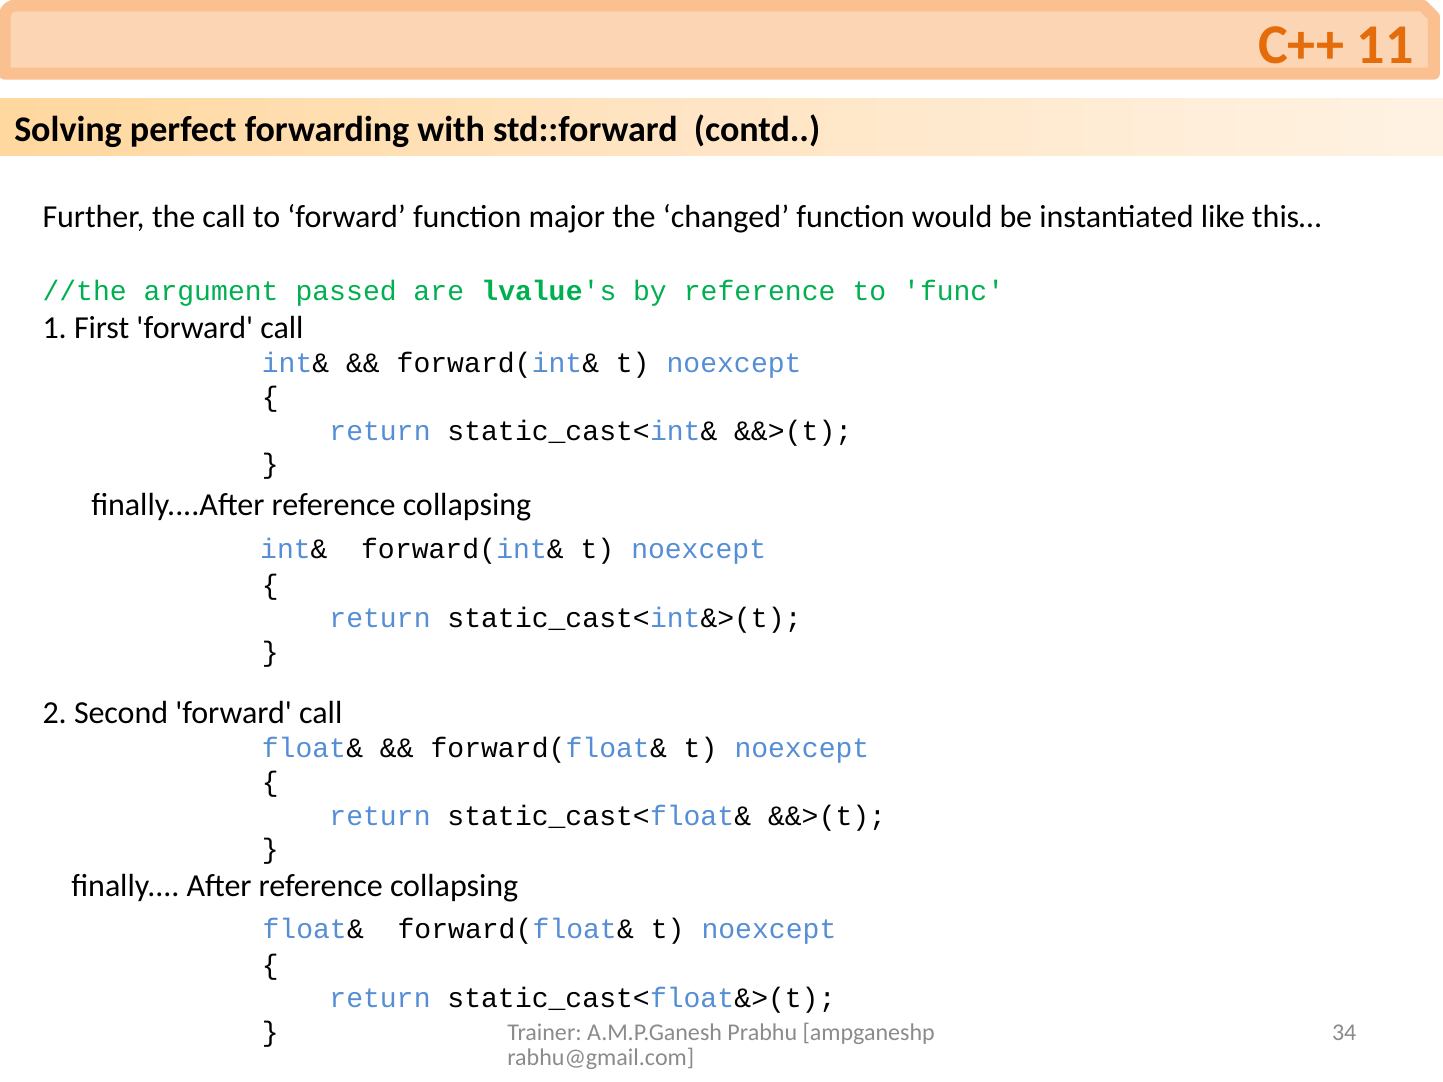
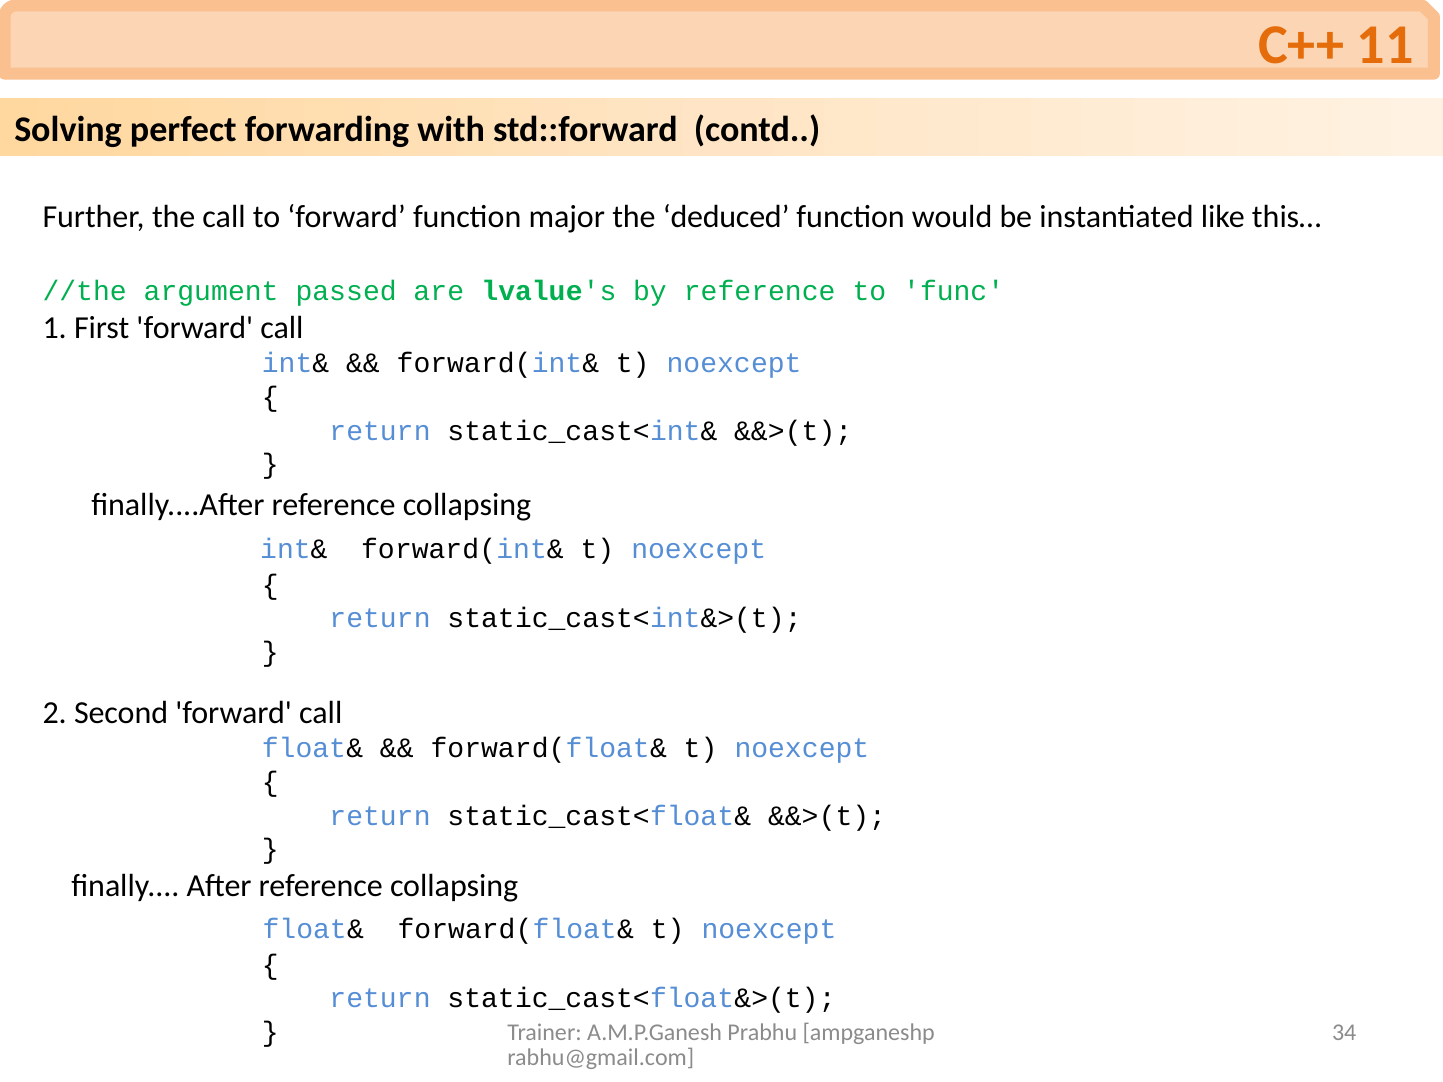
changed: changed -> deduced
